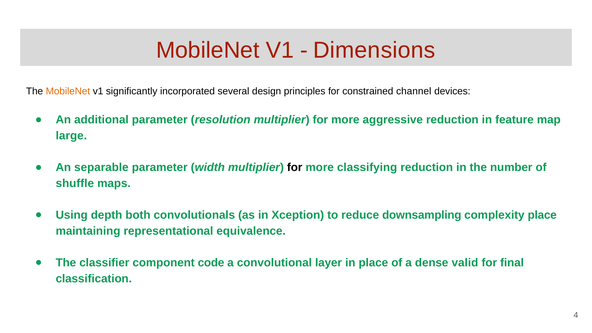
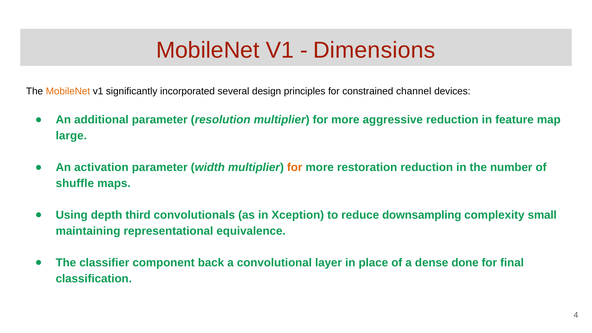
separable: separable -> activation
for at (295, 167) colour: black -> orange
classifying: classifying -> restoration
both: both -> third
complexity place: place -> small
code: code -> back
valid: valid -> done
